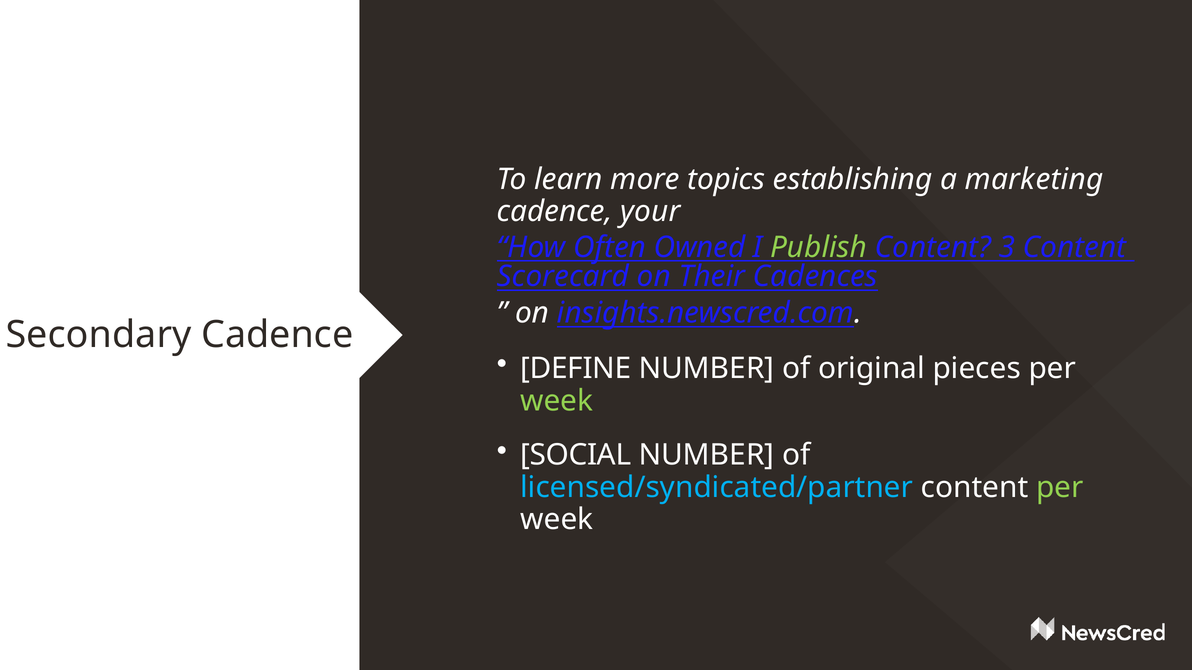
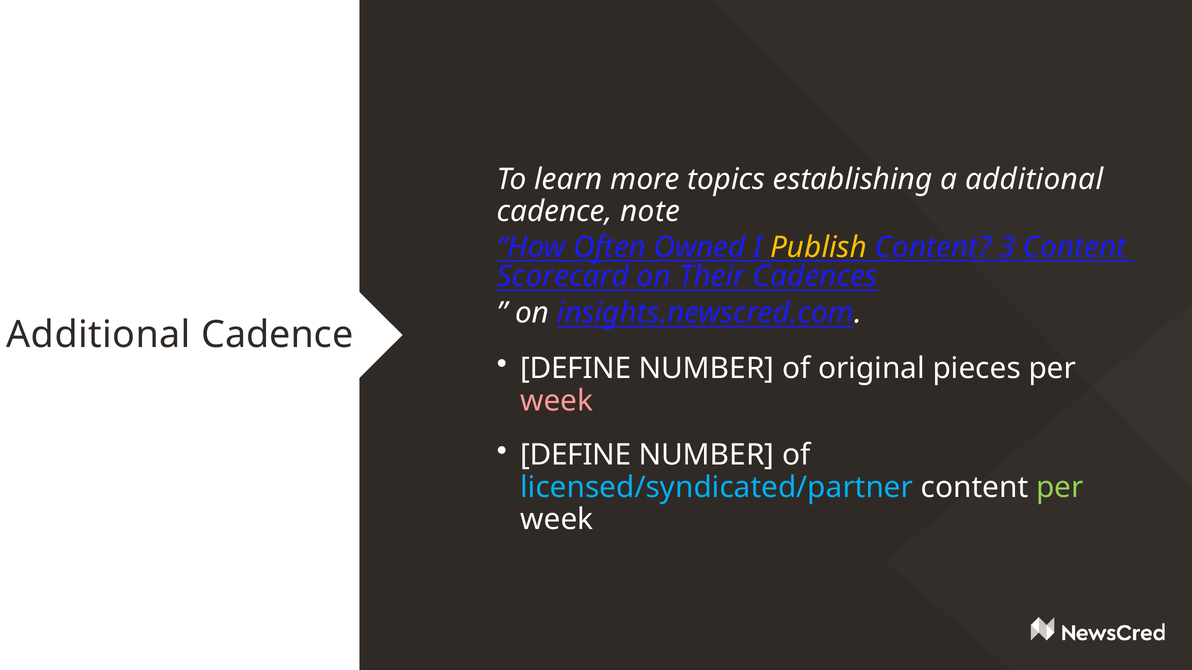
a marketing: marketing -> additional
your: your -> note
Publish colour: light green -> yellow
Secondary at (99, 335): Secondary -> Additional
week at (557, 401) colour: light green -> pink
SOCIAL at (576, 455): SOCIAL -> DEFINE
